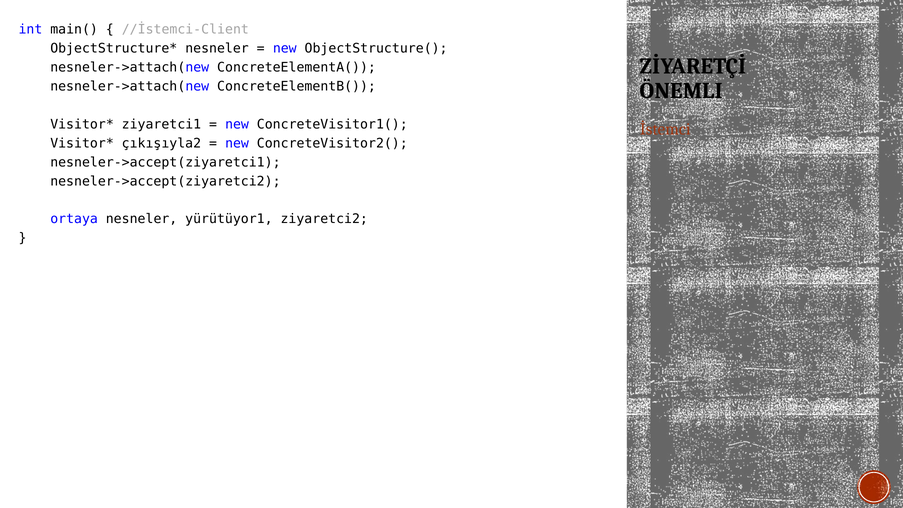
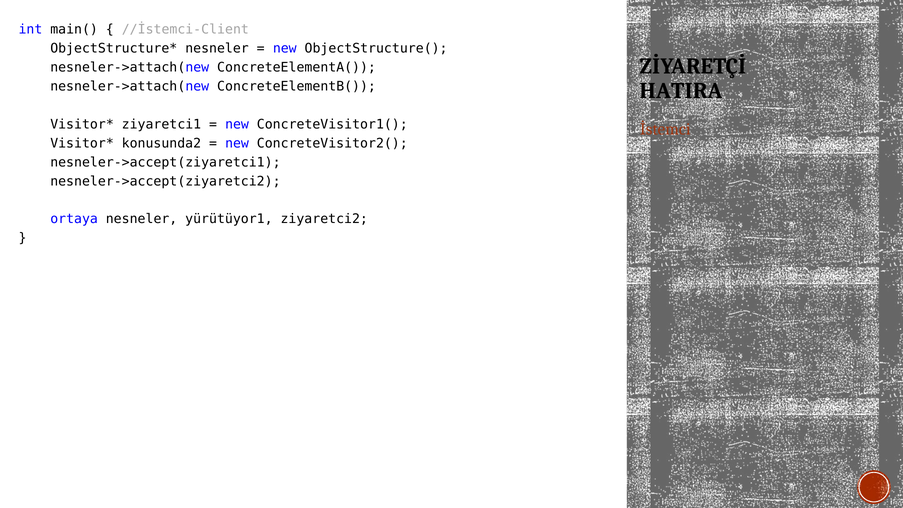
ÖNEMLI: ÖNEMLI -> HATIRA
çıkışıyla2: çıkışıyla2 -> konusunda2
